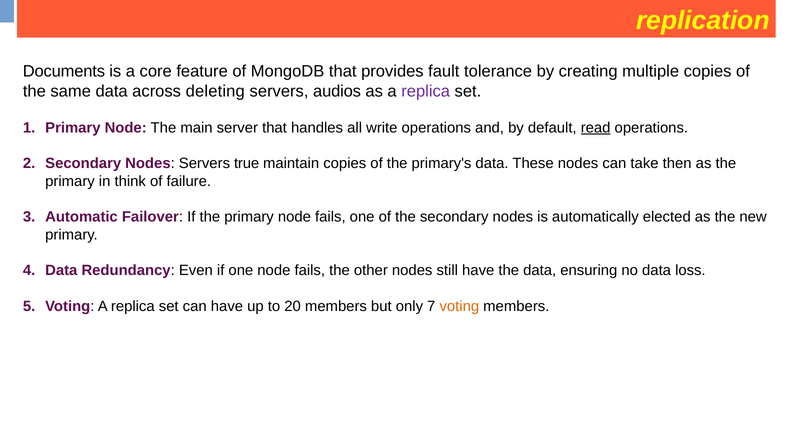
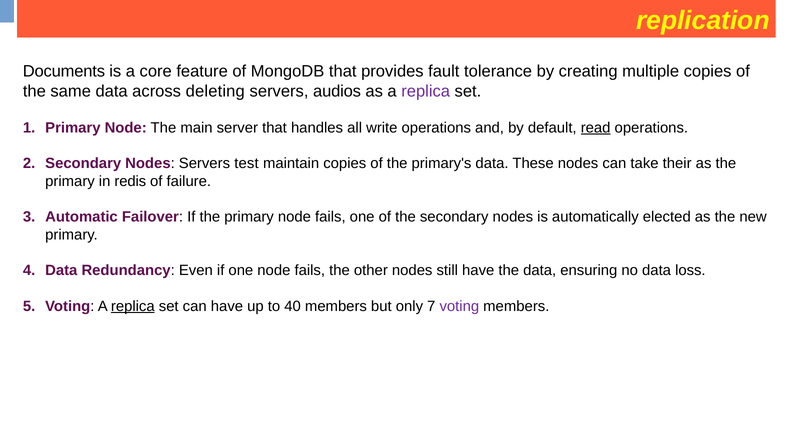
true: true -> test
then: then -> their
think: think -> redis
replica at (133, 306) underline: none -> present
20: 20 -> 40
voting at (459, 306) colour: orange -> purple
